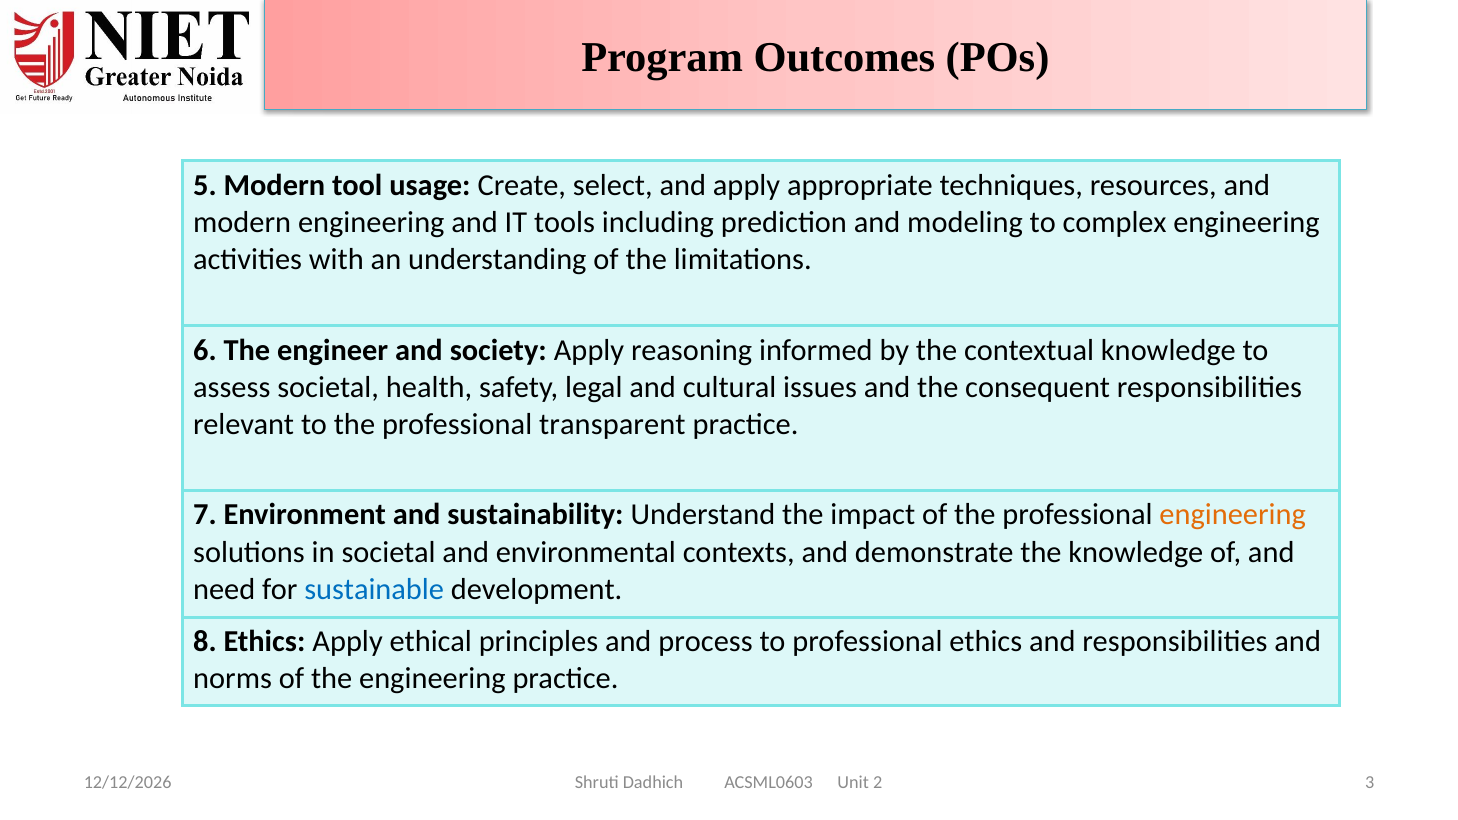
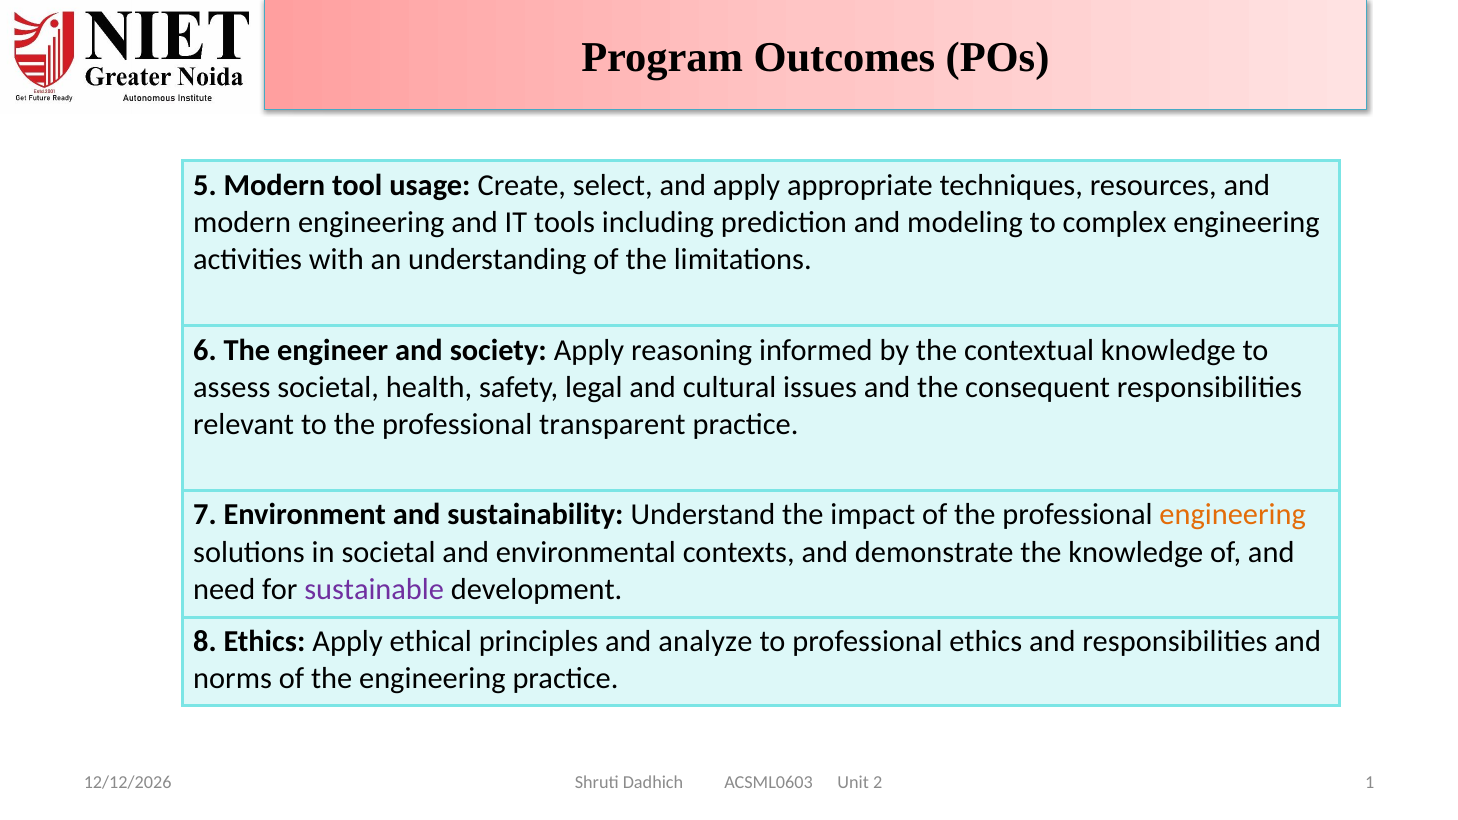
sustainable colour: blue -> purple
process: process -> analyze
3: 3 -> 1
